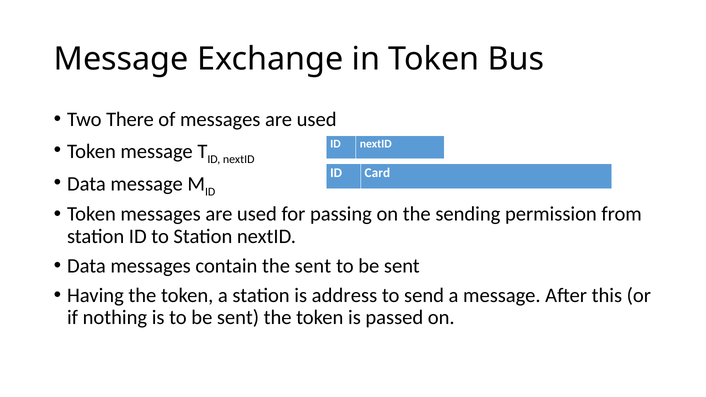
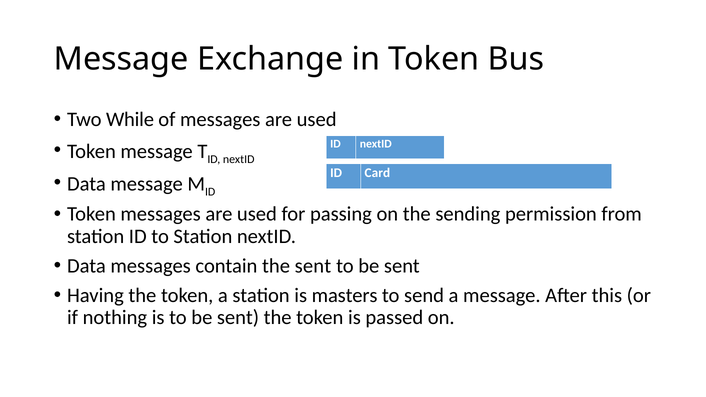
There: There -> While
address: address -> masters
